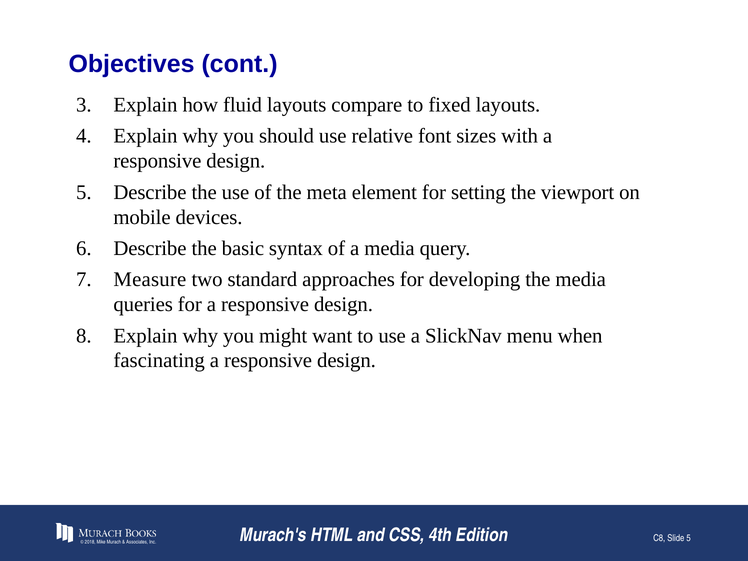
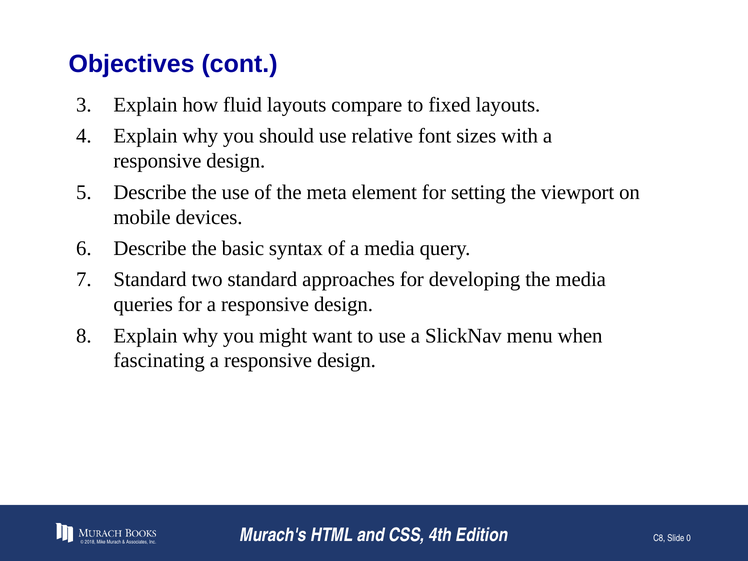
Measure at (150, 280): Measure -> Standard
Slide 5: 5 -> 0
